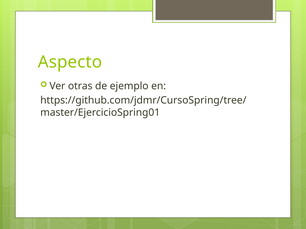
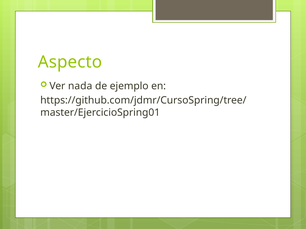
otras: otras -> nada
